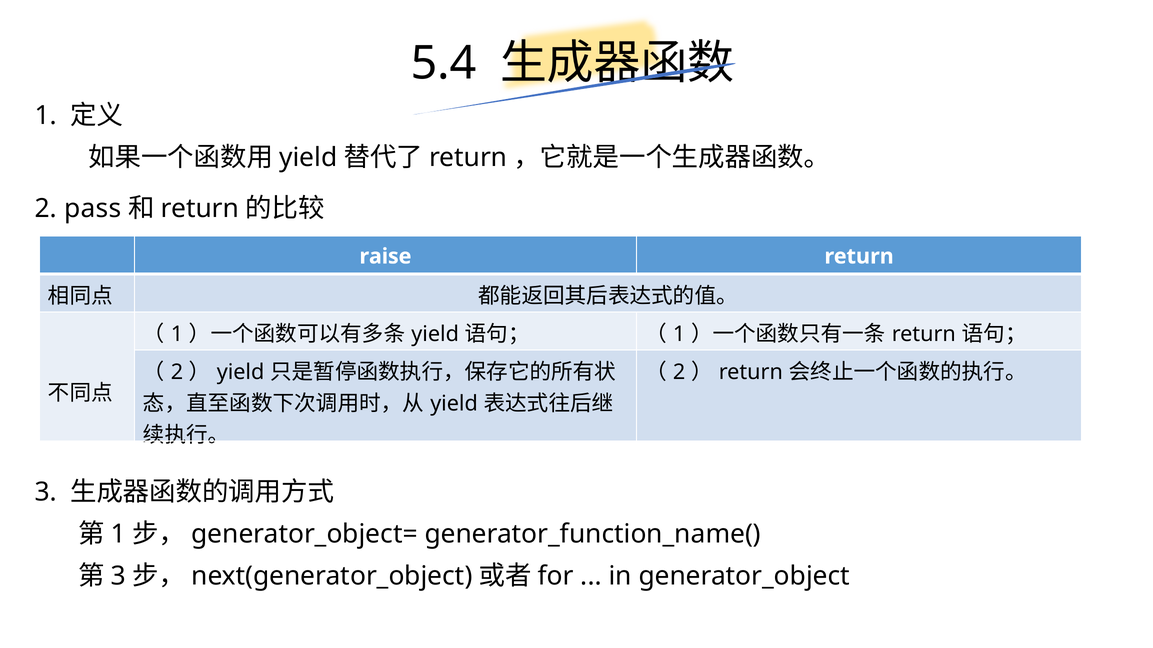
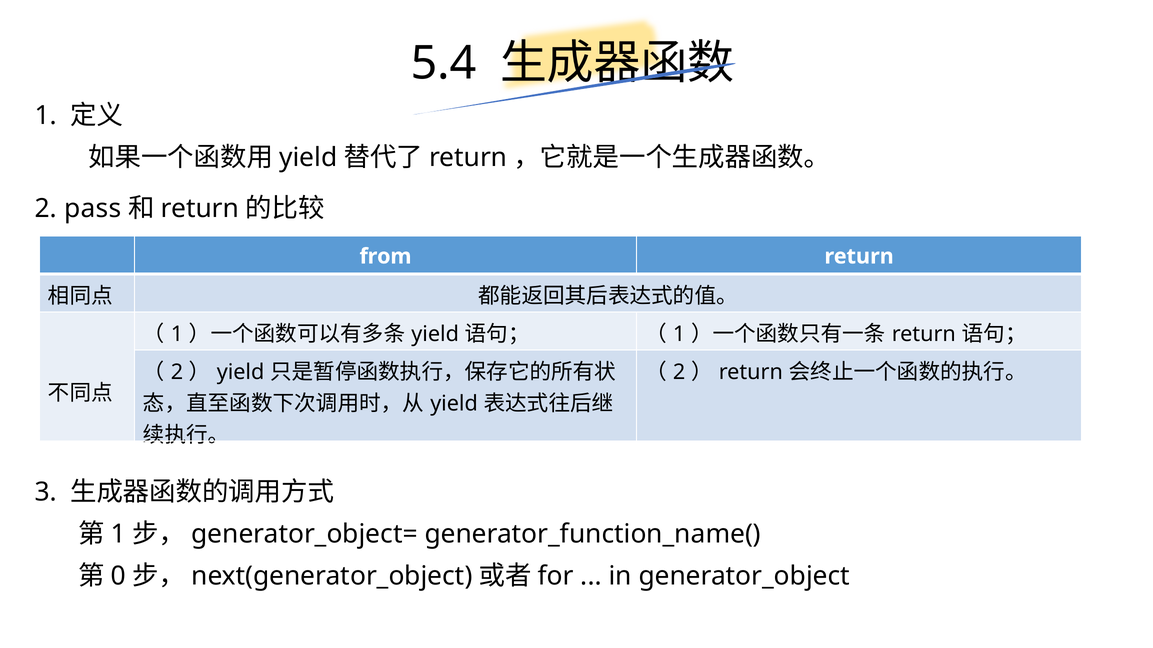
raise: raise -> from
3 at (118, 577): 3 -> 0
